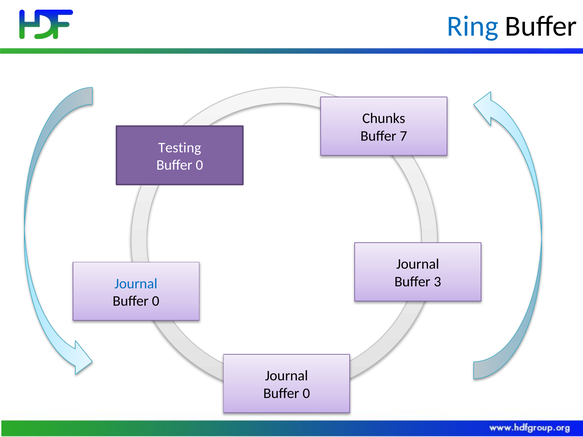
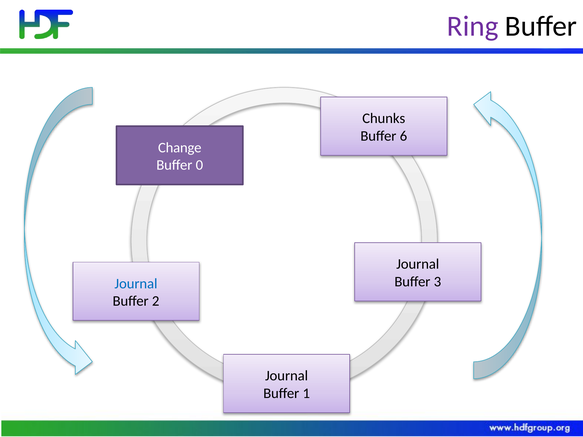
Ring colour: blue -> purple
7: 7 -> 6
Testing: Testing -> Change
0 at (156, 301): 0 -> 2
0 at (306, 394): 0 -> 1
